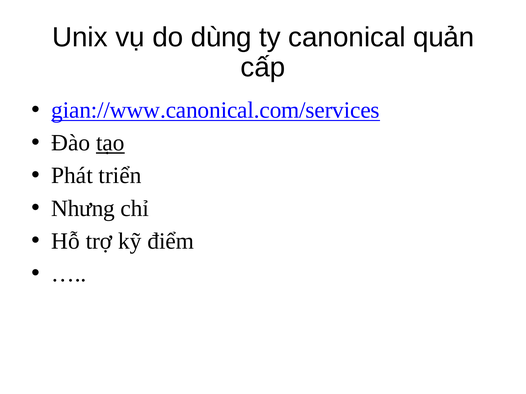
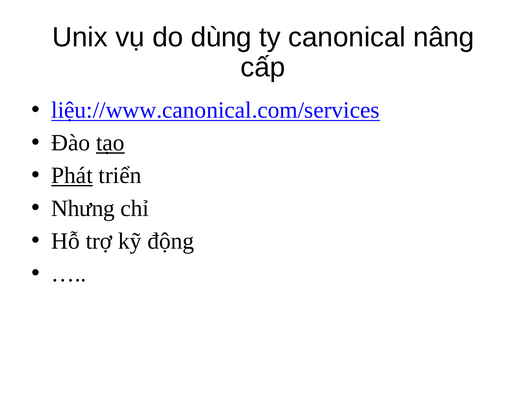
quản: quản -> nâng
gian://www.canonical.com/services: gian://www.canonical.com/services -> liệu://www.canonical.com/services
Phát underline: none -> present
điểm: điểm -> động
